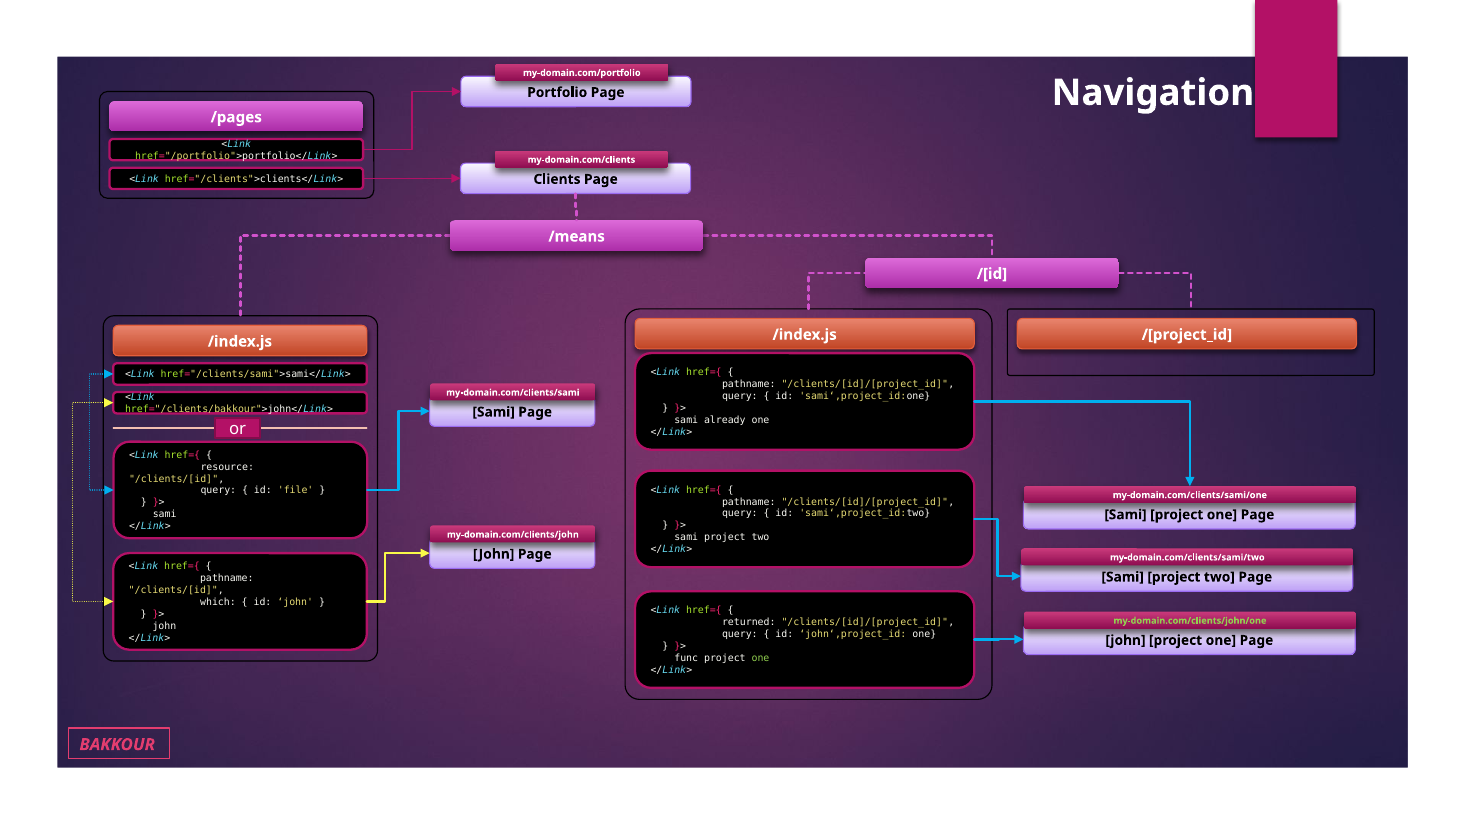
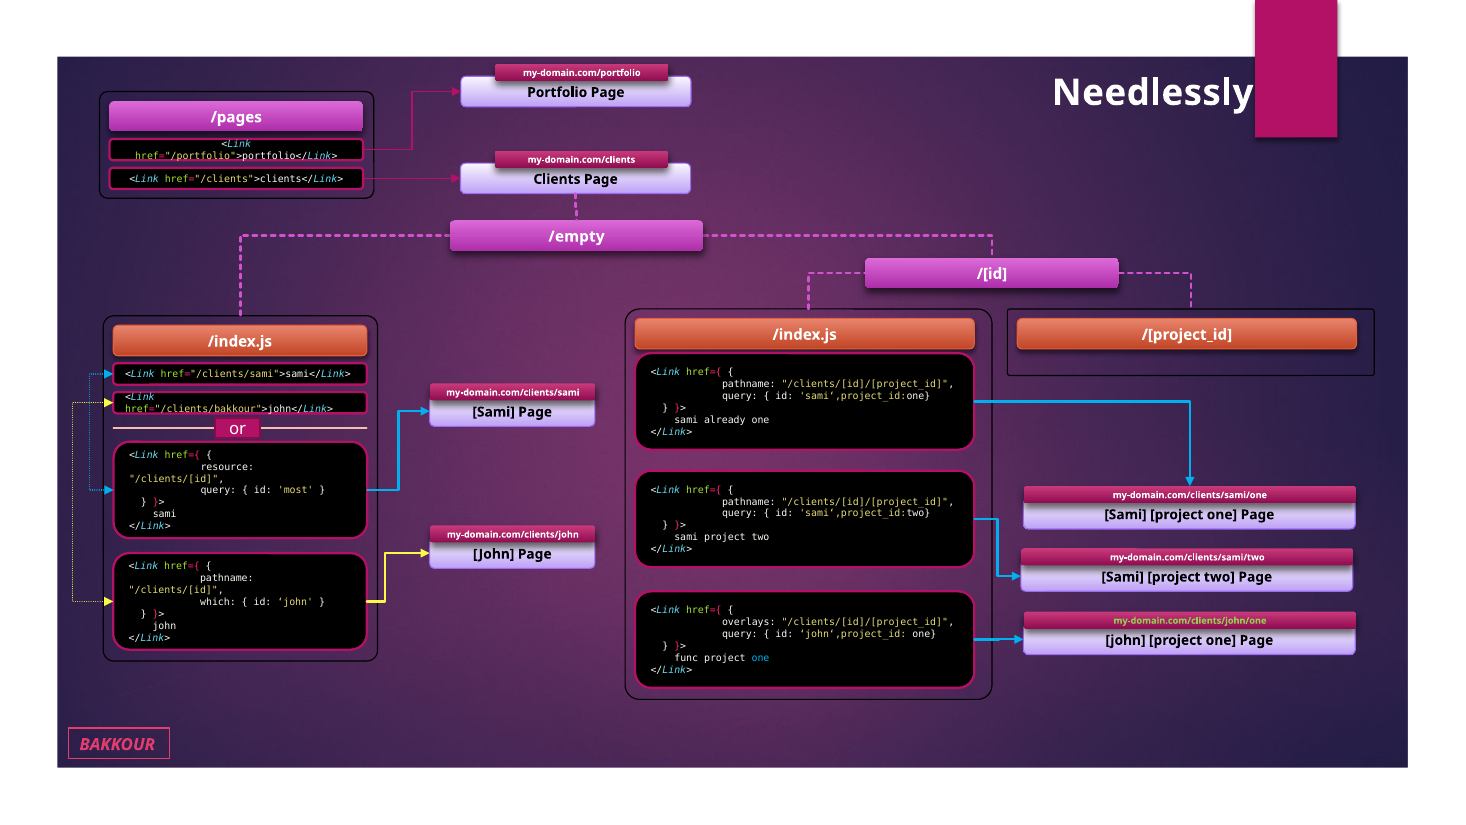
Navigation: Navigation -> Needlessly
/means: /means -> /empty
file: file -> most
returned: returned -> overlays
one at (760, 658) colour: light green -> light blue
